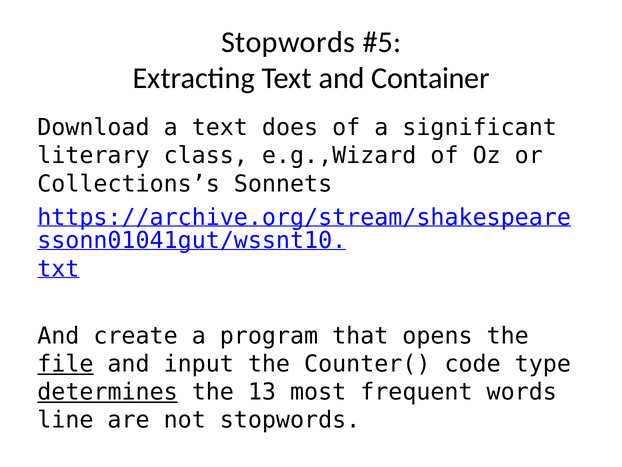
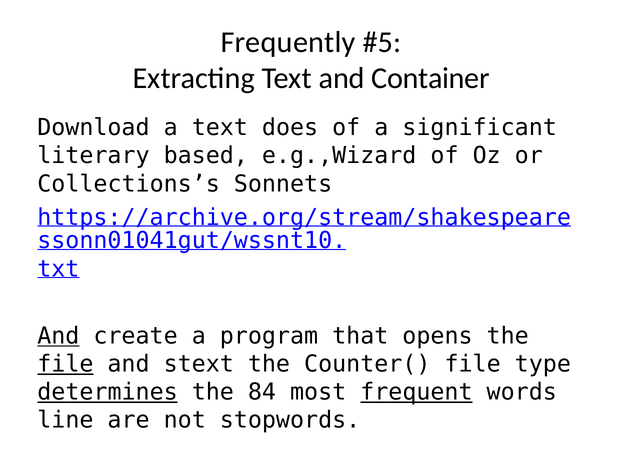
Stopwords at (288, 42): Stopwords -> Frequently
class: class -> based
And at (58, 336) underline: none -> present
input: input -> stext
Counter( code: code -> file
13: 13 -> 84
frequent underline: none -> present
